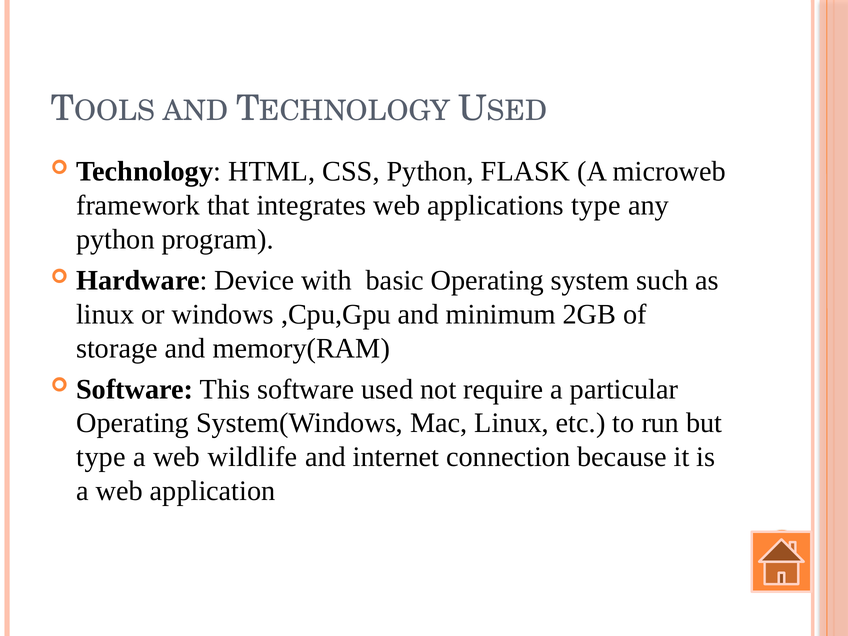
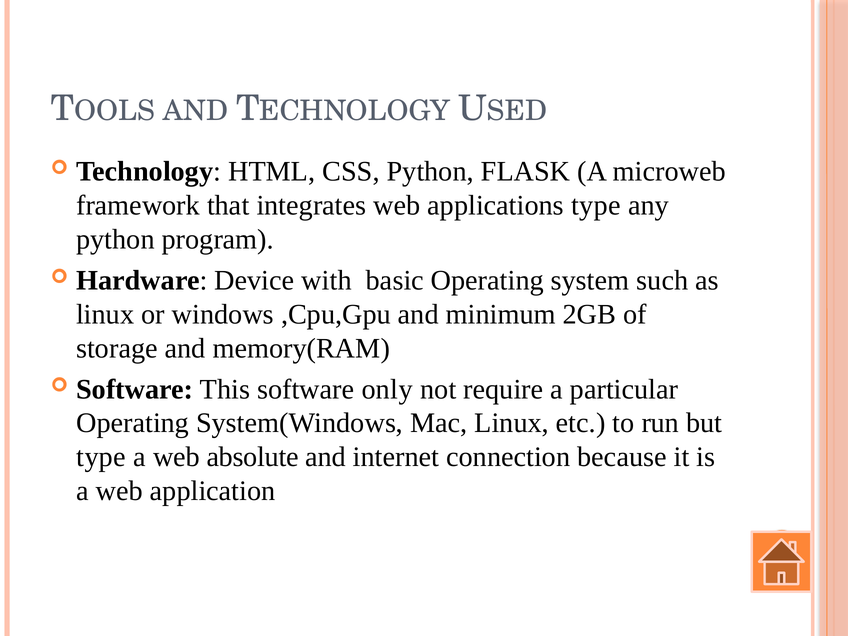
used: used -> only
wildlife: wildlife -> absolute
